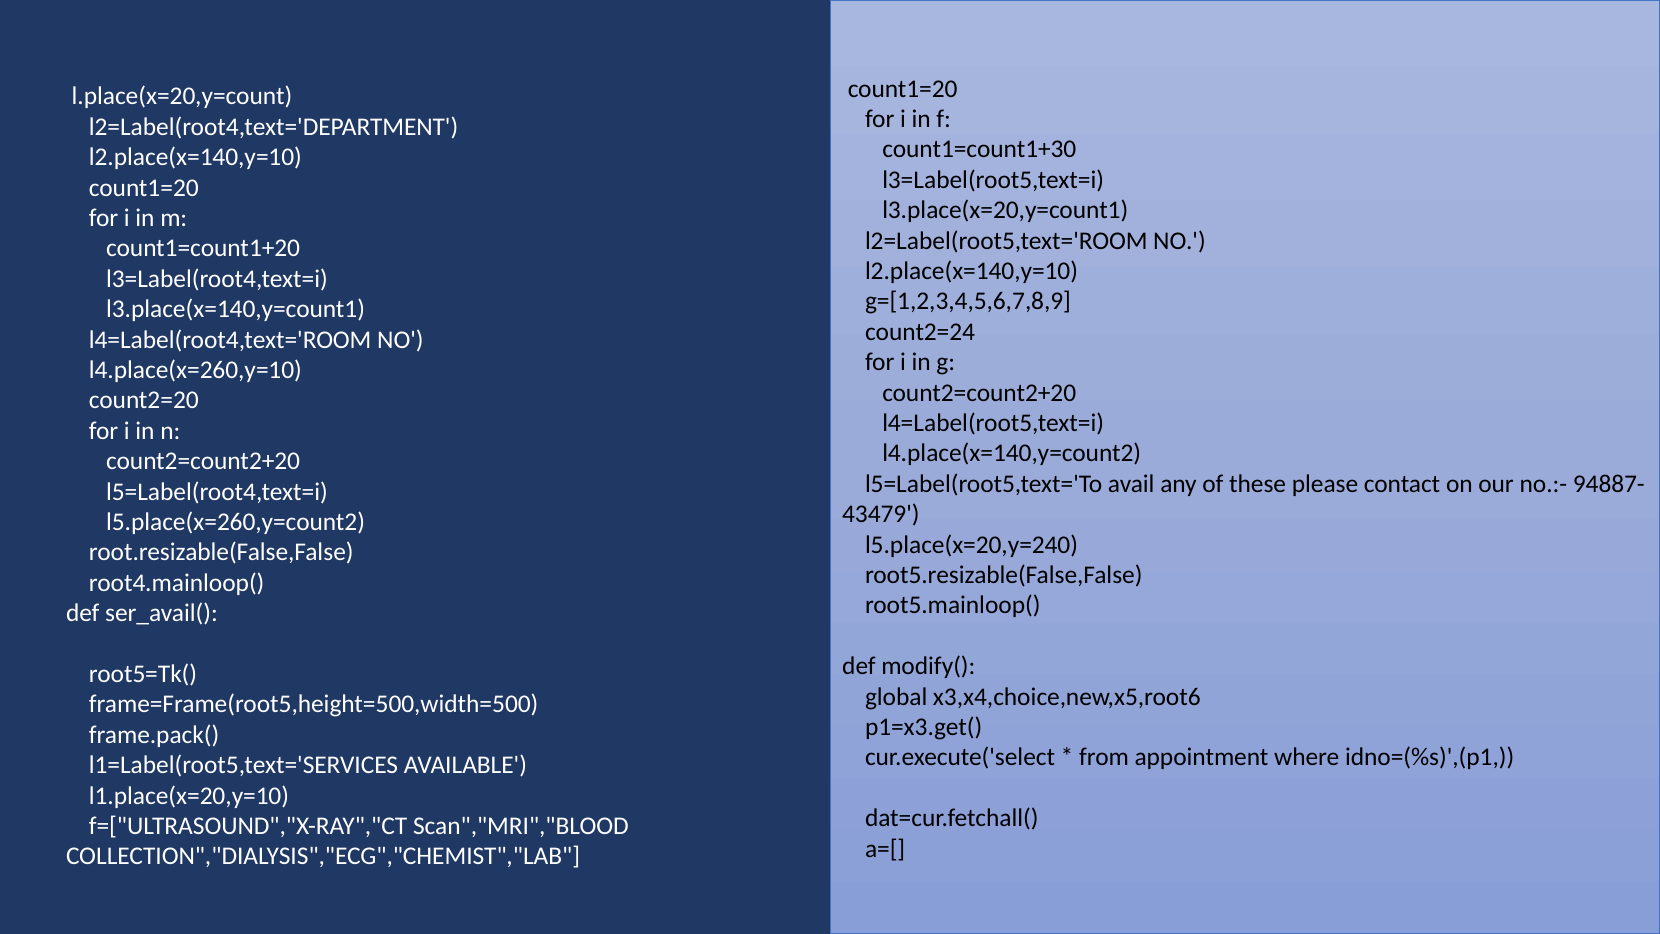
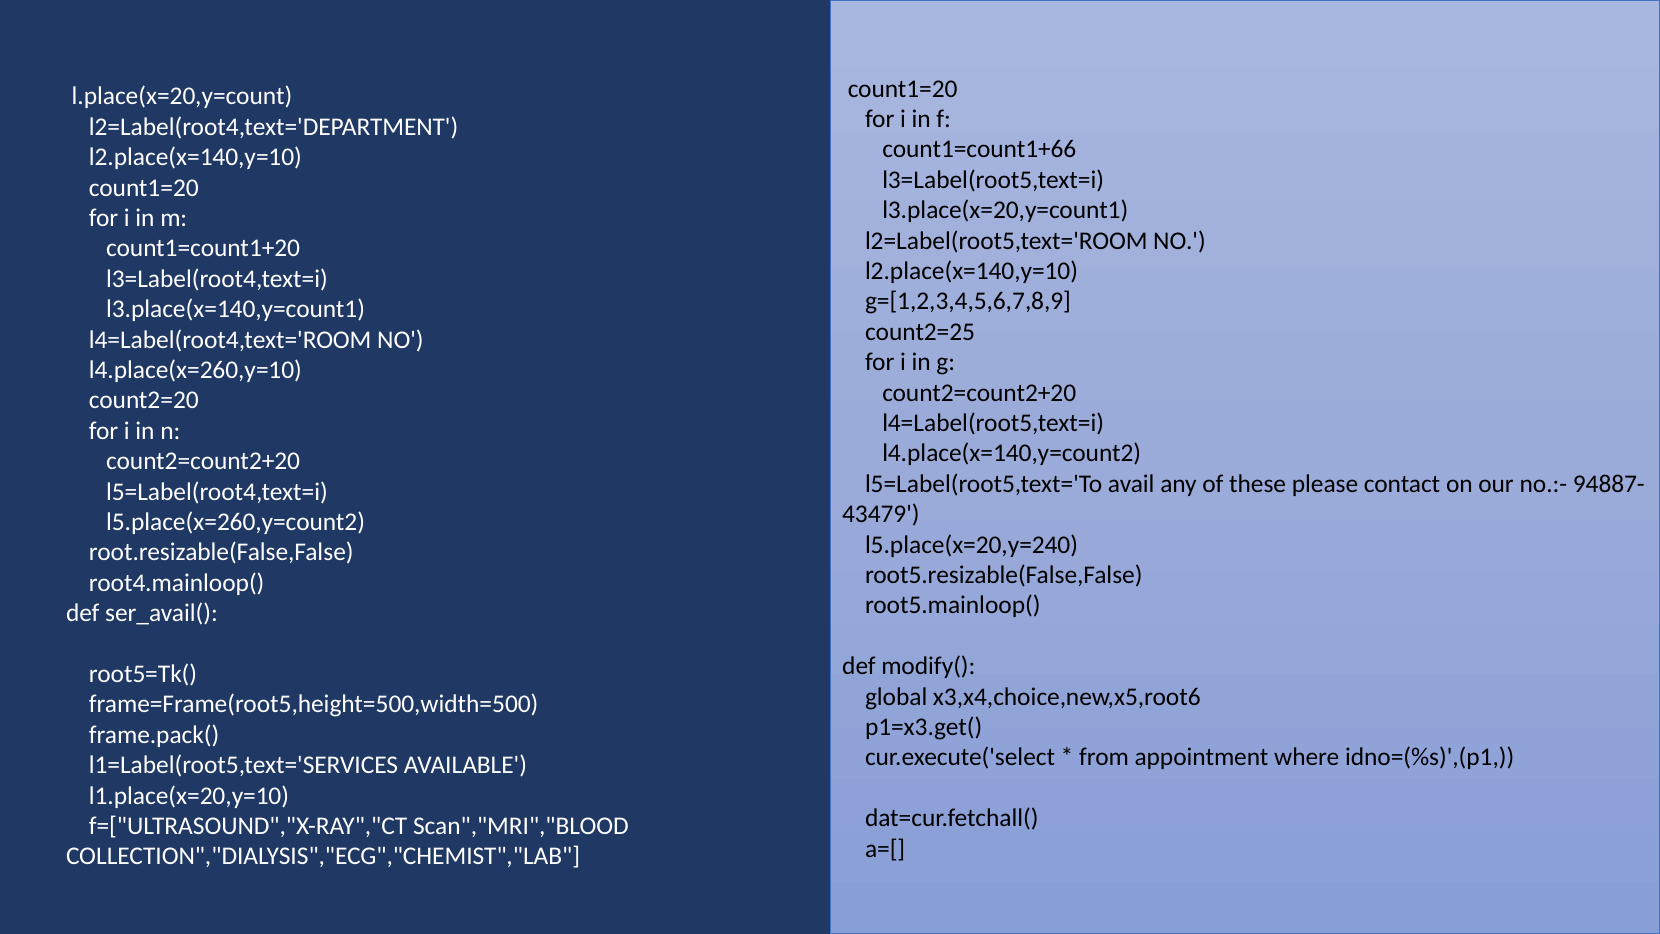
count1=count1+30: count1=count1+30 -> count1=count1+66
count2=24: count2=24 -> count2=25
